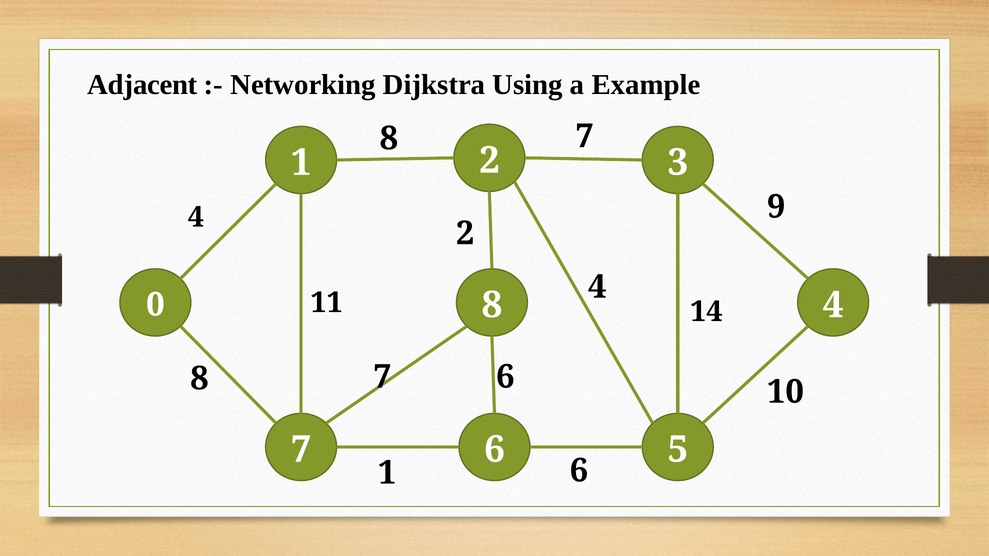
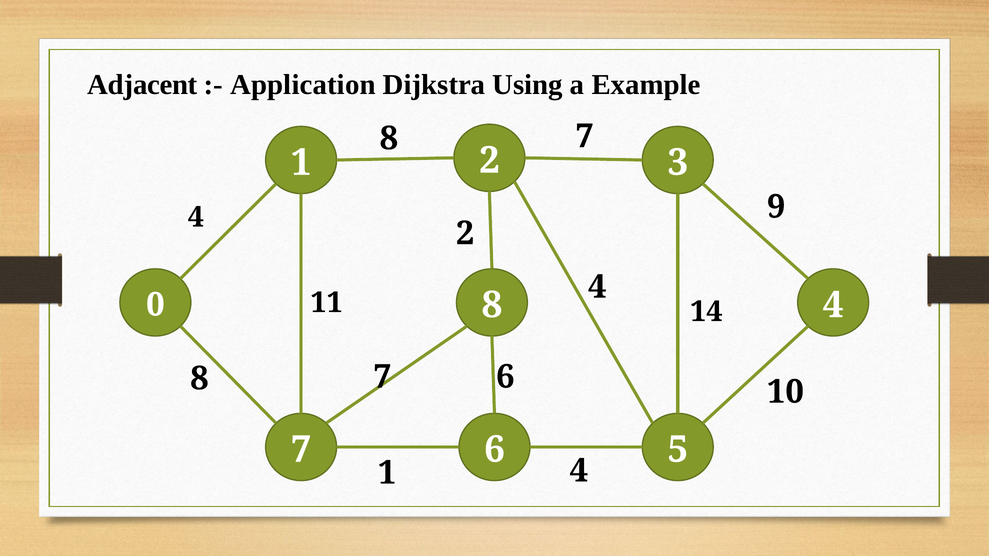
Networking: Networking -> Application
6 at (579, 471): 6 -> 4
